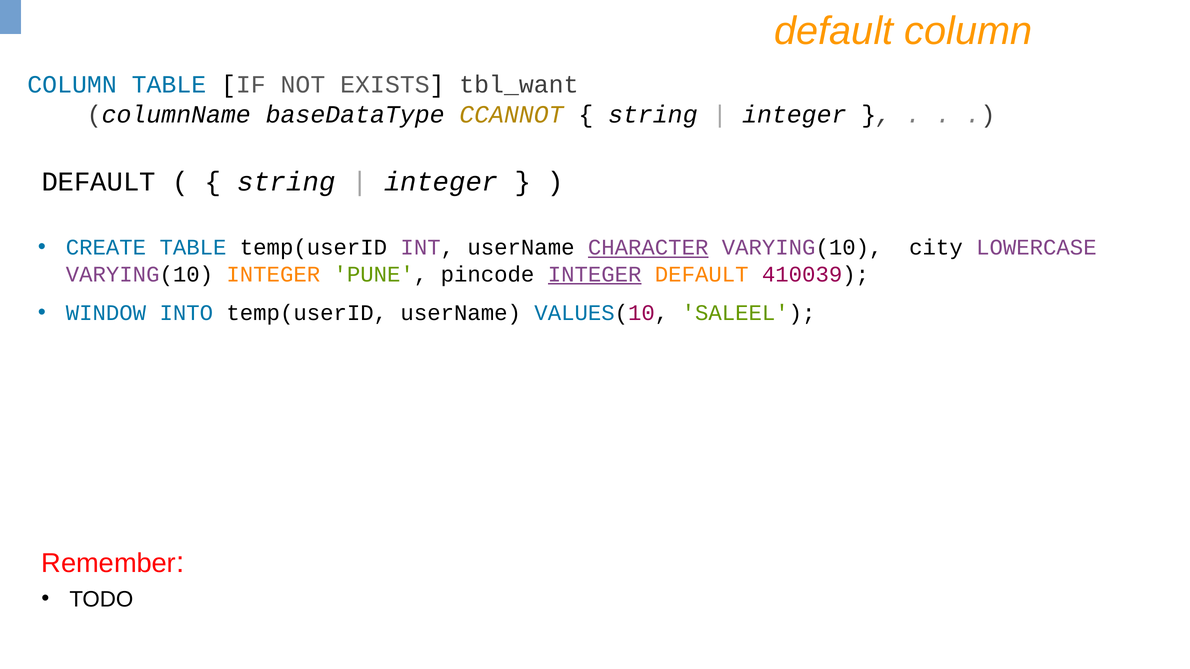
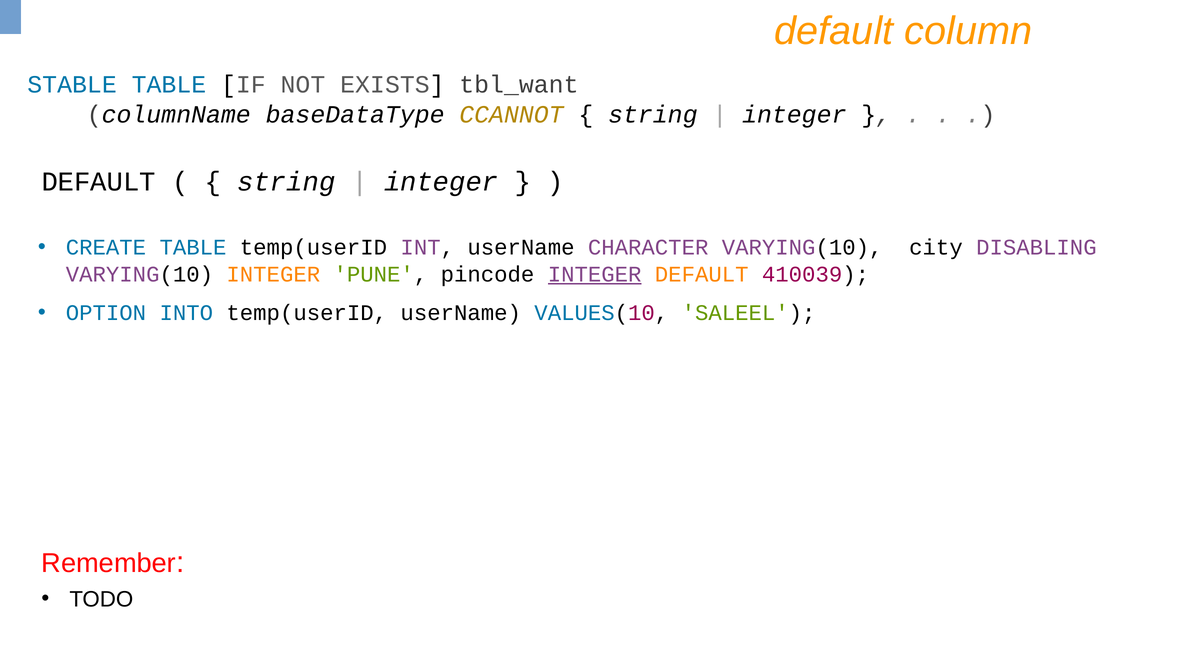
COLUMN at (72, 85): COLUMN -> STABLE
CHARACTER underline: present -> none
LOWERCASE: LOWERCASE -> DISABLING
WINDOW: WINDOW -> OPTION
